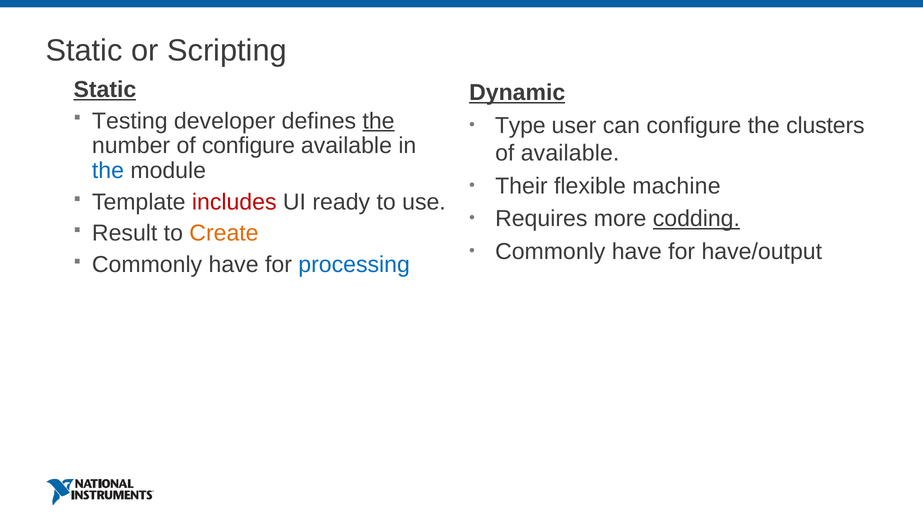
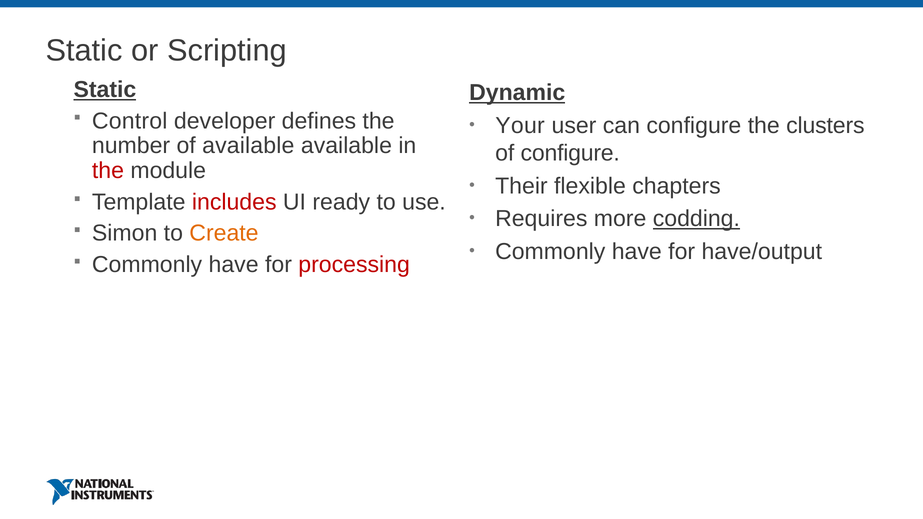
Testing: Testing -> Control
the at (379, 121) underline: present -> none
Type: Type -> Your
of configure: configure -> available
of available: available -> configure
the at (108, 171) colour: blue -> red
machine: machine -> chapters
Result: Result -> Simon
processing colour: blue -> red
